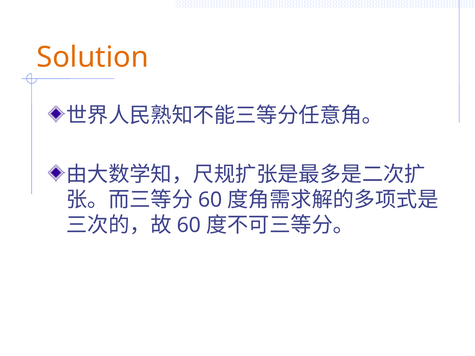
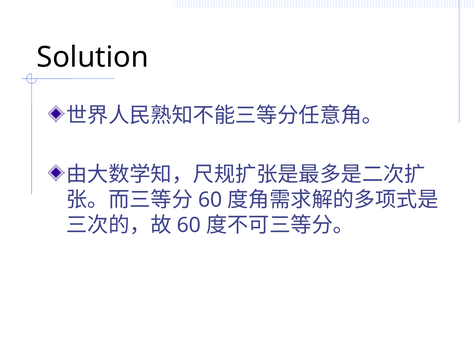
Solution colour: orange -> black
